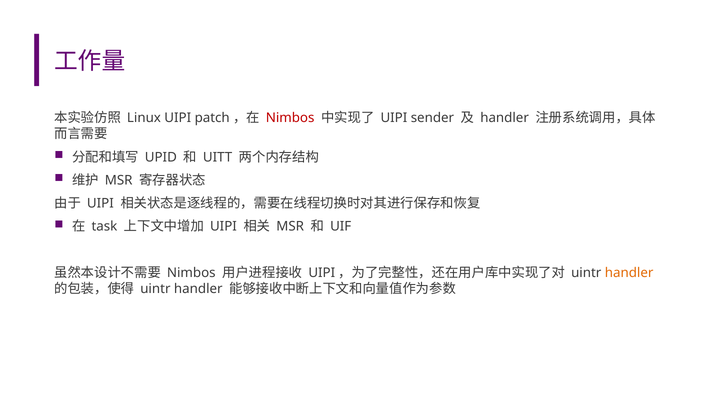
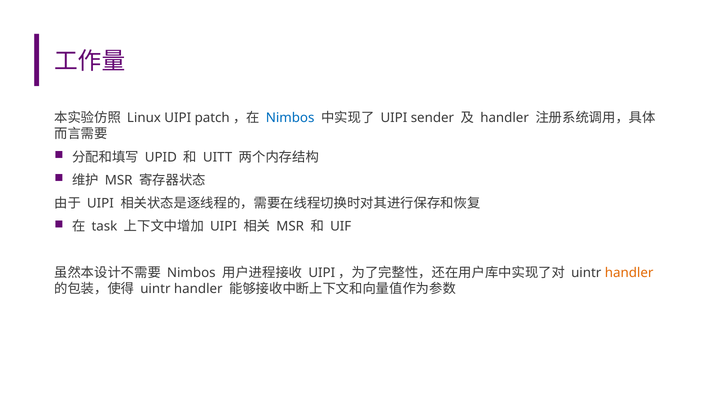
Nimbos at (290, 118) colour: red -> blue
